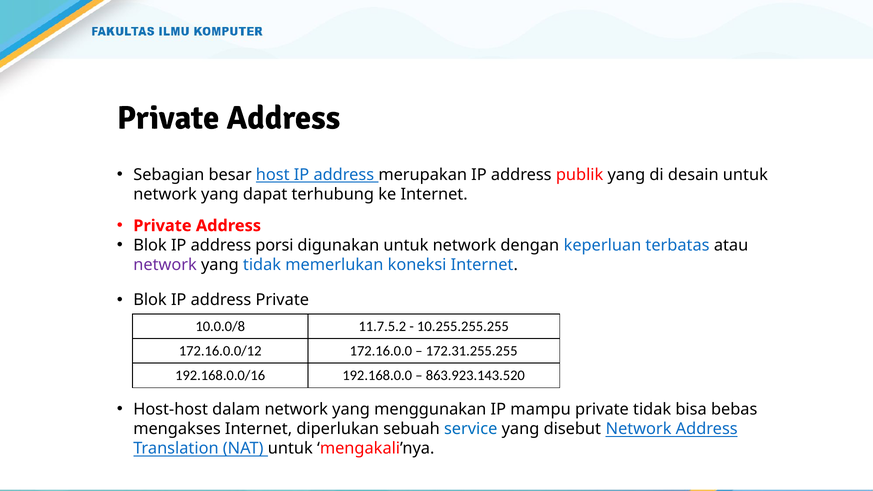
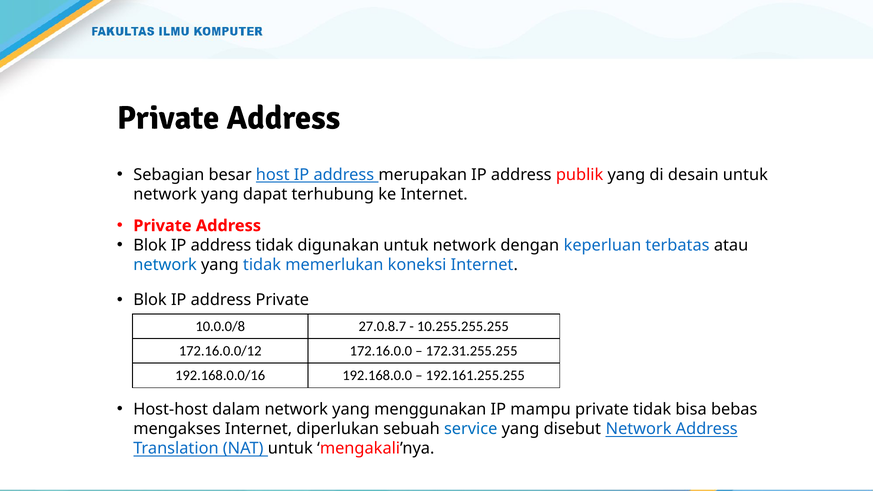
address porsi: porsi -> tidak
network at (165, 265) colour: purple -> blue
11.7.5.2: 11.7.5.2 -> 27.0.8.7
863.923.143.520: 863.923.143.520 -> 192.161.255.255
